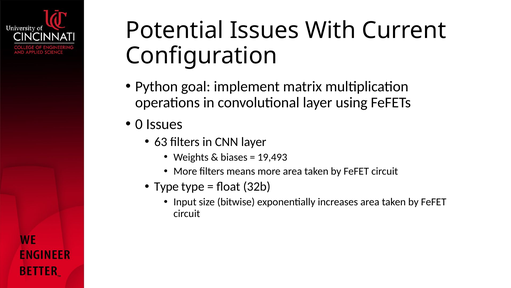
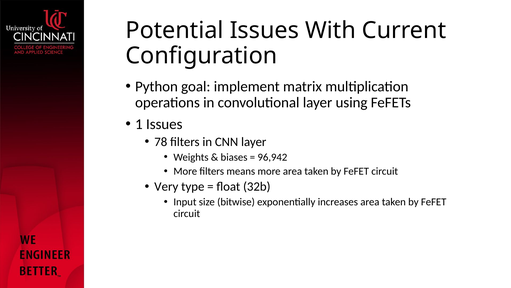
0: 0 -> 1
63: 63 -> 78
19,493: 19,493 -> 96,942
Type at (166, 186): Type -> Very
